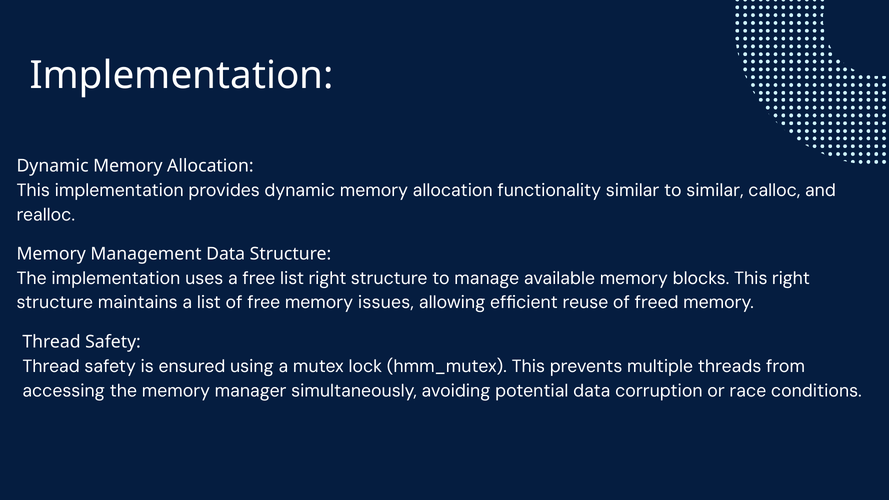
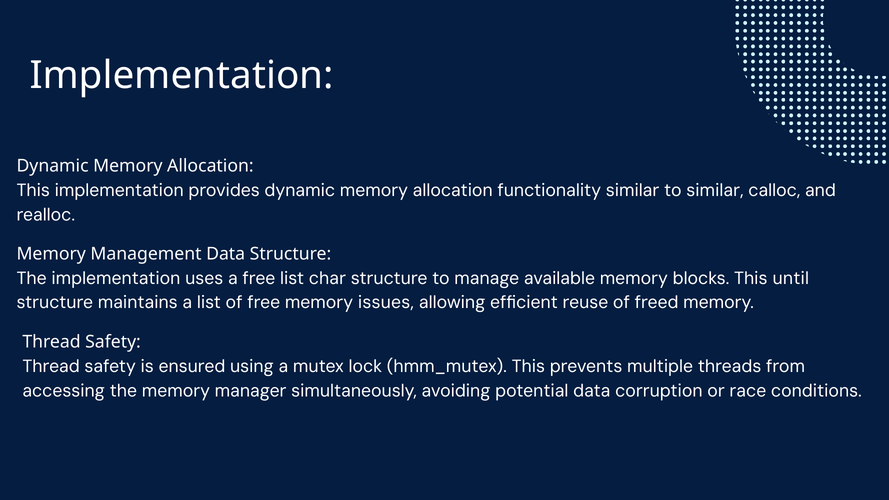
list right: right -> char
This right: right -> until
